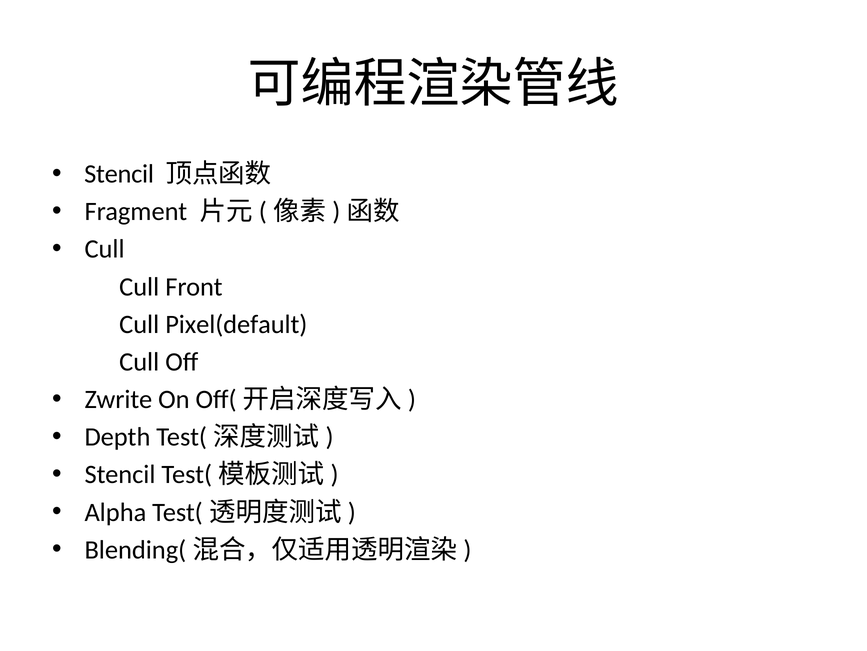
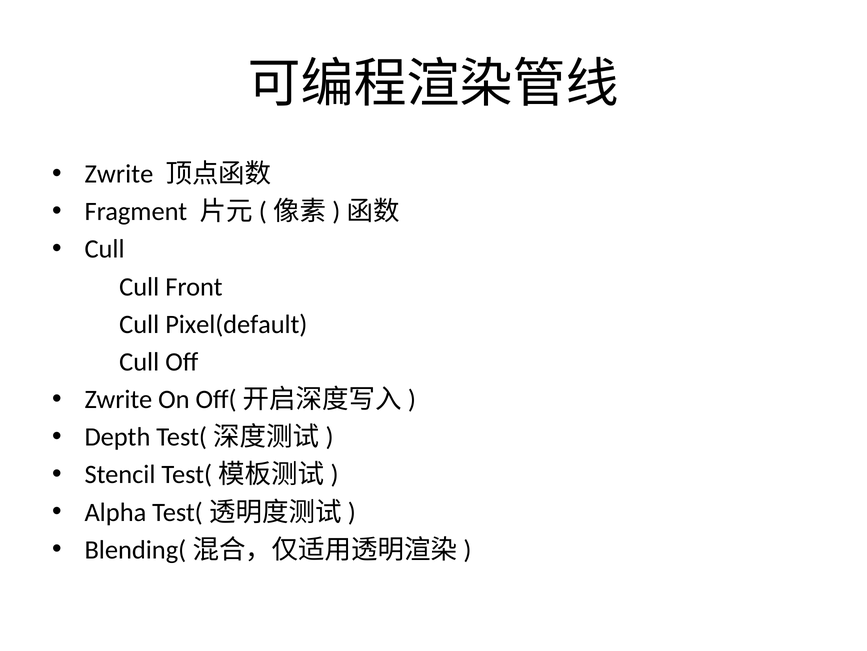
Stencil at (119, 174): Stencil -> Zwrite
